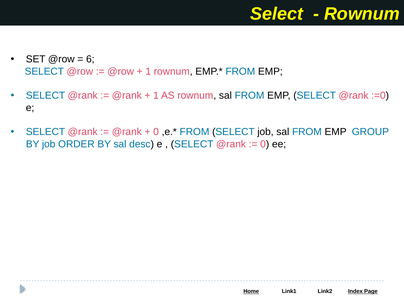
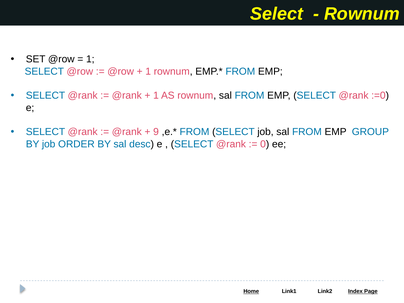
6 at (90, 59): 6 -> 1
0 at (156, 132): 0 -> 9
